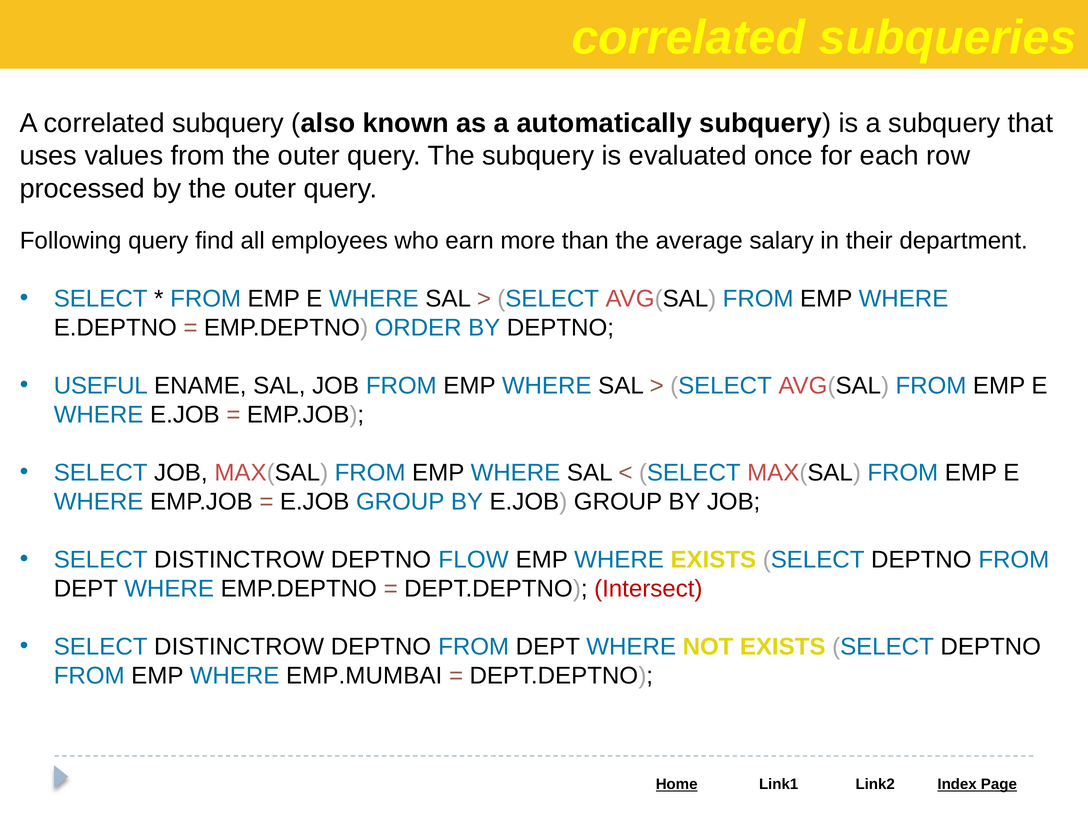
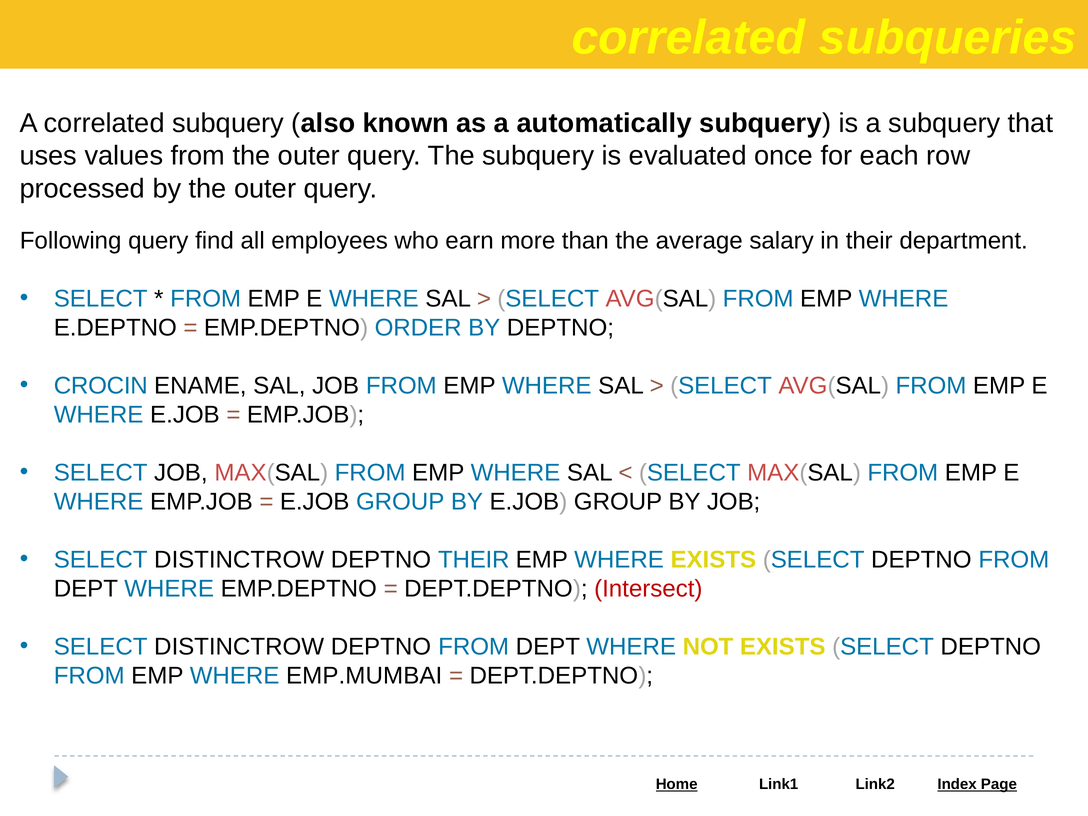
USEFUL: USEFUL -> CROCIN
DEPTNO FLOW: FLOW -> THEIR
